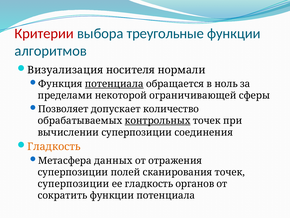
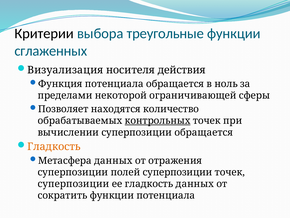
Критерии colour: red -> black
алгоритмов: алгоритмов -> сглаженных
нормали: нормали -> действия
потенциала at (114, 84) underline: present -> none
допускает: допускает -> находятся
суперпозиции соединения: соединения -> обращается
полей сканирования: сканирования -> суперпозиции
гладкость органов: органов -> данных
